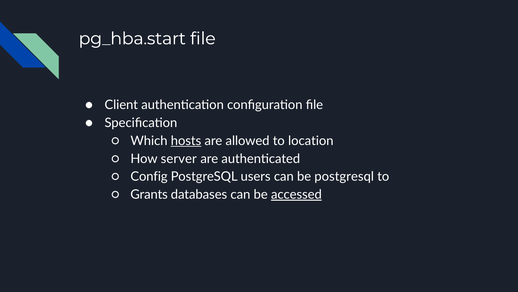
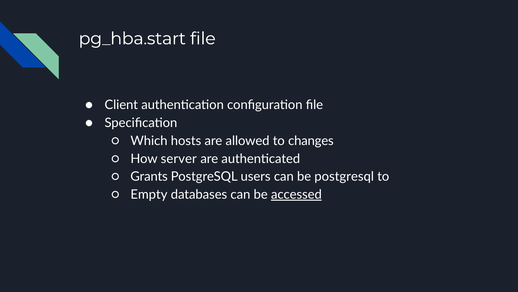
hosts underline: present -> none
location: location -> changes
Config: Config -> Grants
Grants: Grants -> Empty
